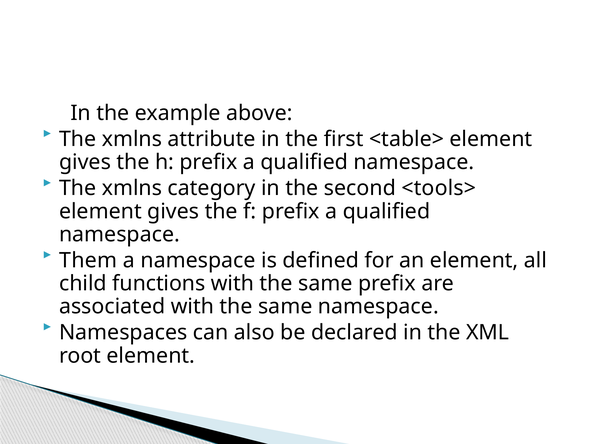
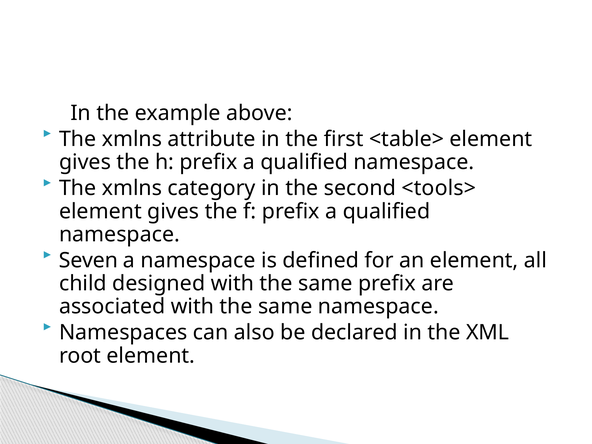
Them: Them -> Seven
functions: functions -> designed
